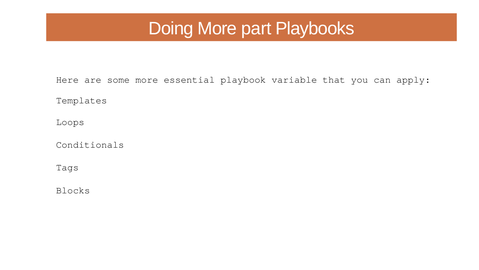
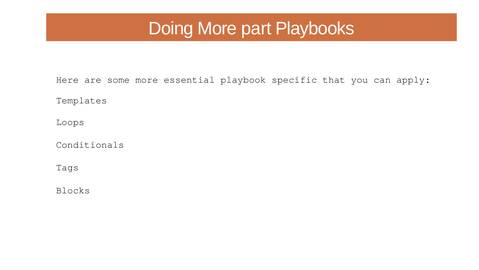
variable: variable -> specific
